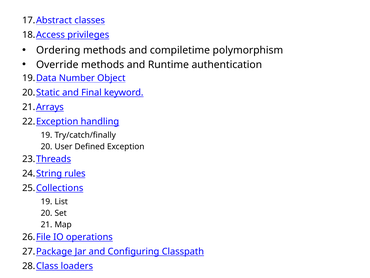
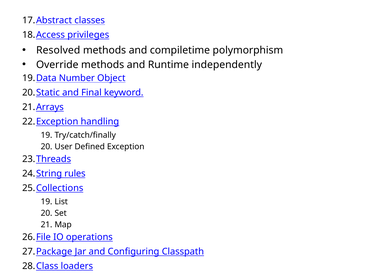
Ordering: Ordering -> Resolved
authentication: authentication -> independently
